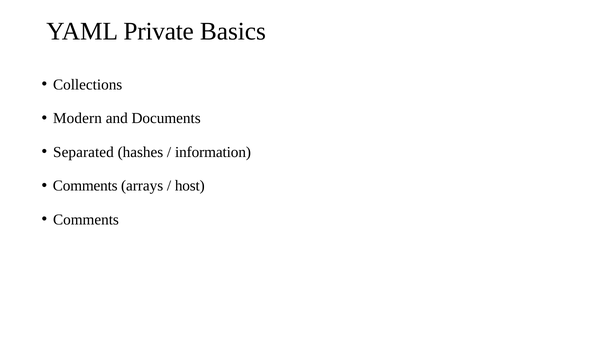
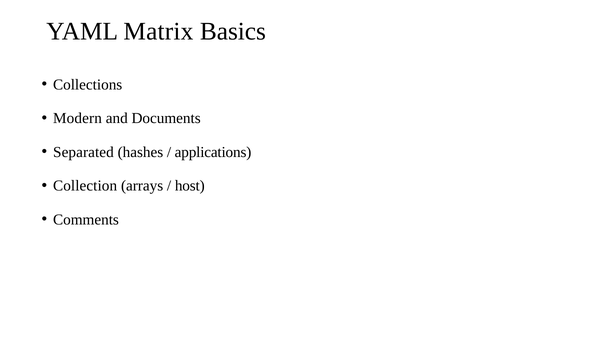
Private: Private -> Matrix
information: information -> applications
Comments at (85, 186): Comments -> Collection
